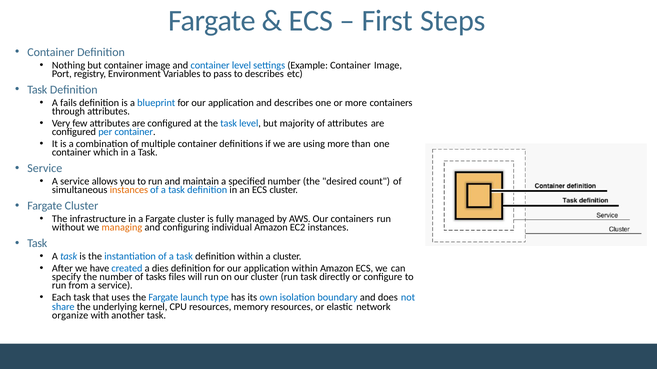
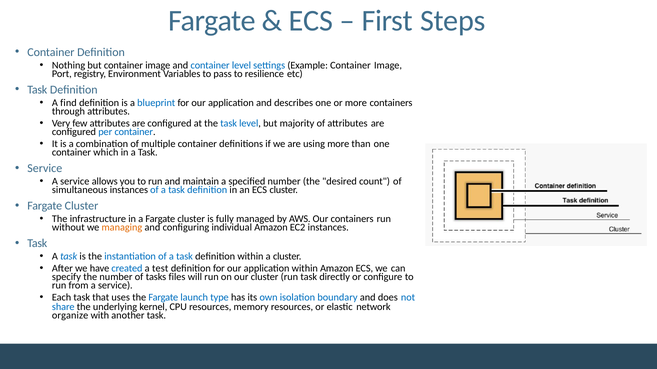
to describes: describes -> resilience
fails: fails -> find
instances at (129, 190) colour: orange -> black
dies: dies -> test
